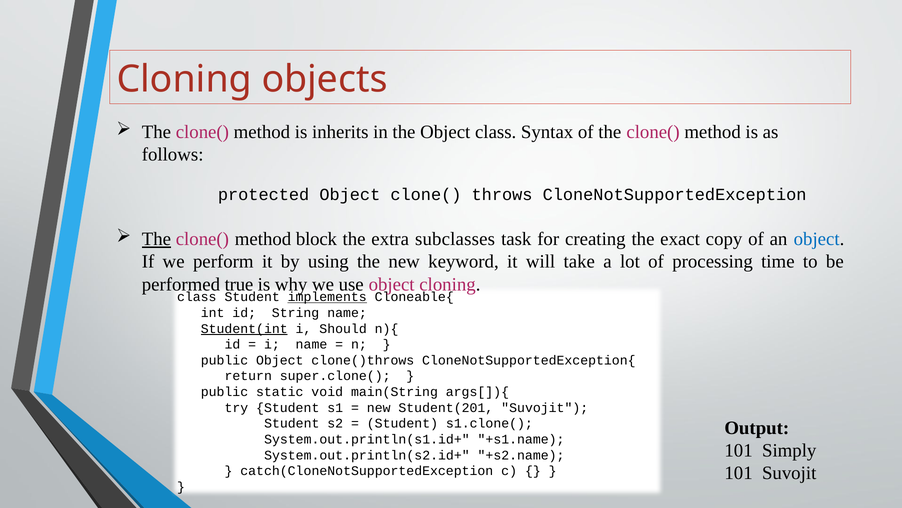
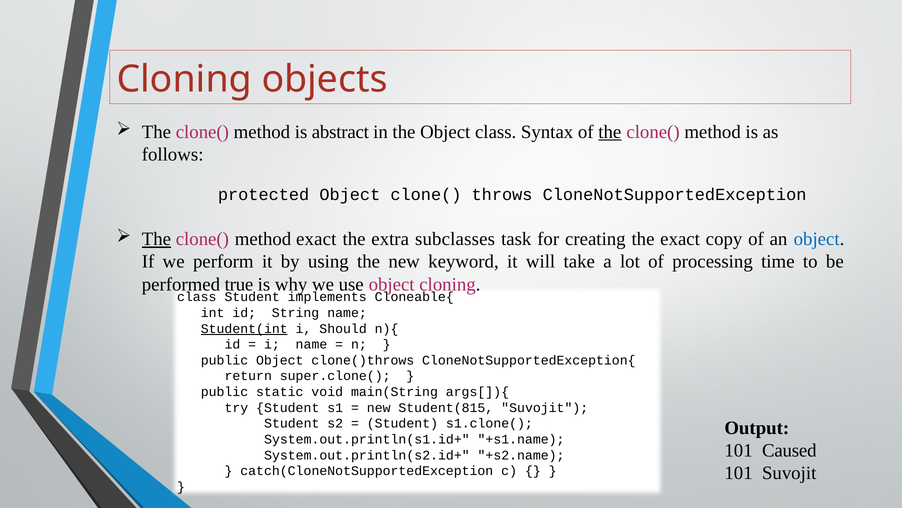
inherits: inherits -> abstract
the at (610, 132) underline: none -> present
method block: block -> exact
implements underline: present -> none
Student(201: Student(201 -> Student(815
Simply: Simply -> Caused
